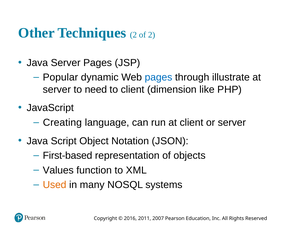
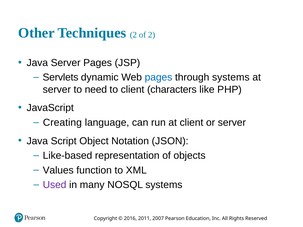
Popular: Popular -> Servlets
through illustrate: illustrate -> systems
dimension: dimension -> characters
First-based: First-based -> Like-based
Used colour: orange -> purple
